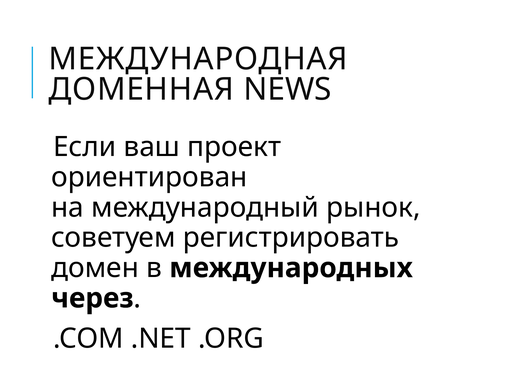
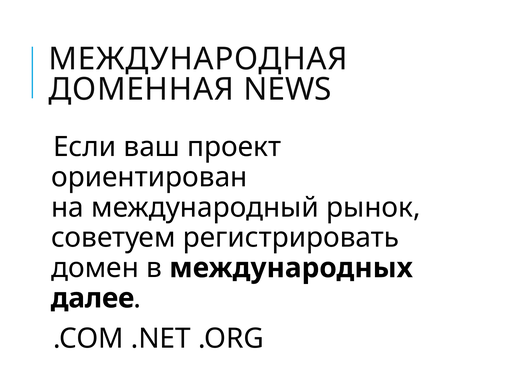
через: через -> далее
